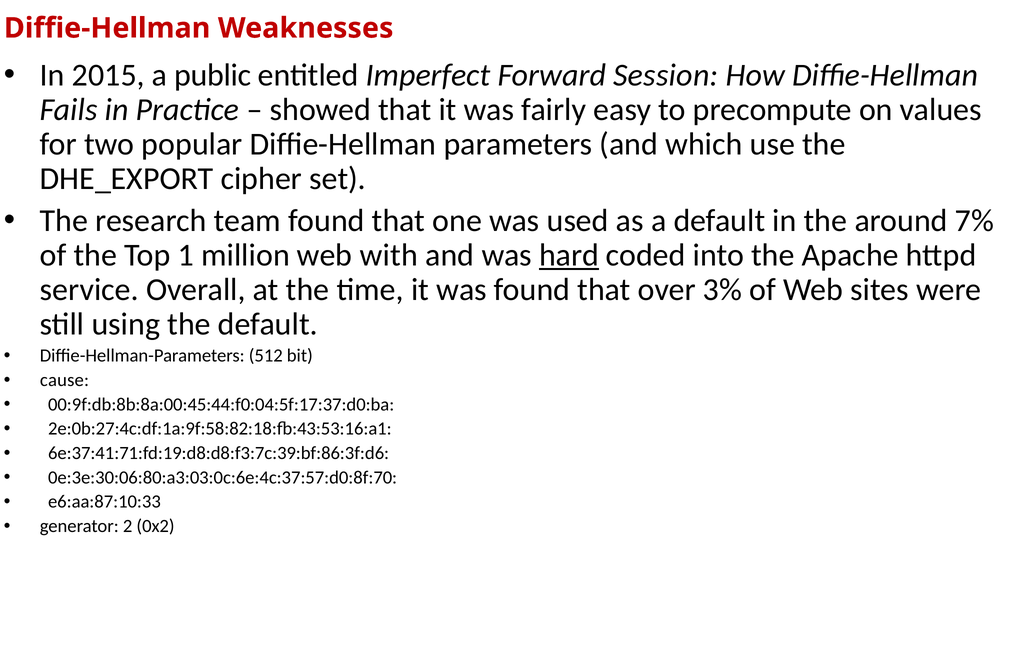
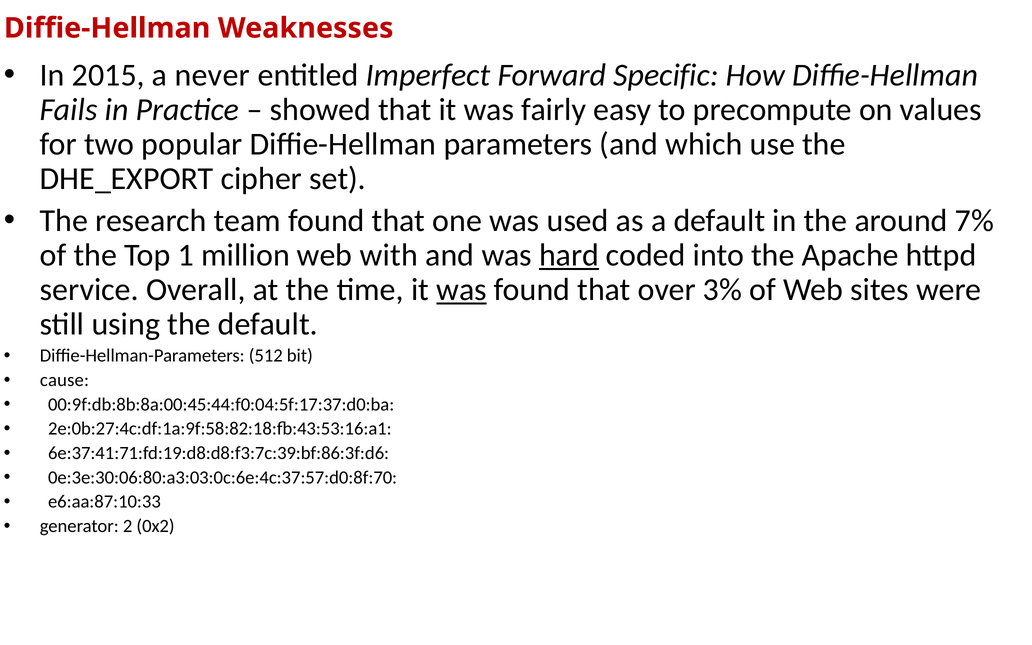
public: public -> never
Session: Session -> Specific
was at (461, 290) underline: none -> present
